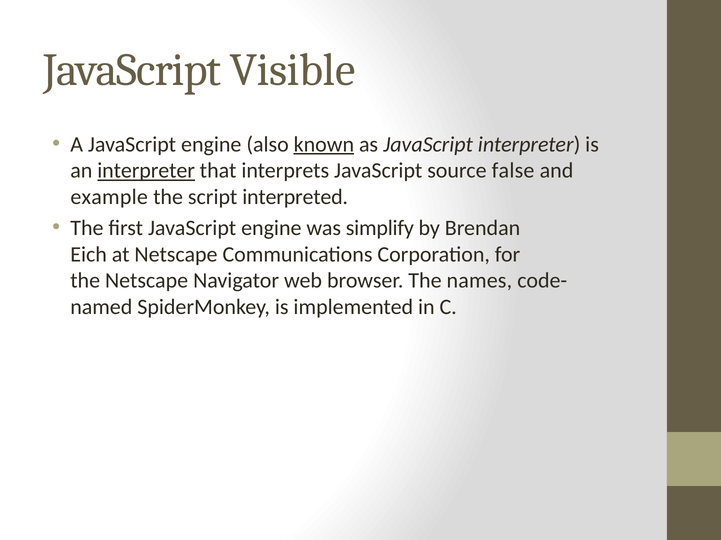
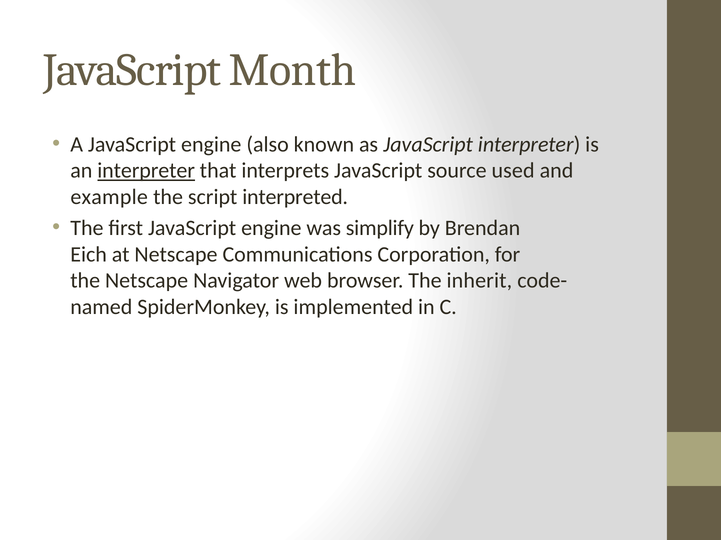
Visible: Visible -> Month
known underline: present -> none
false: false -> used
names: names -> inherit
